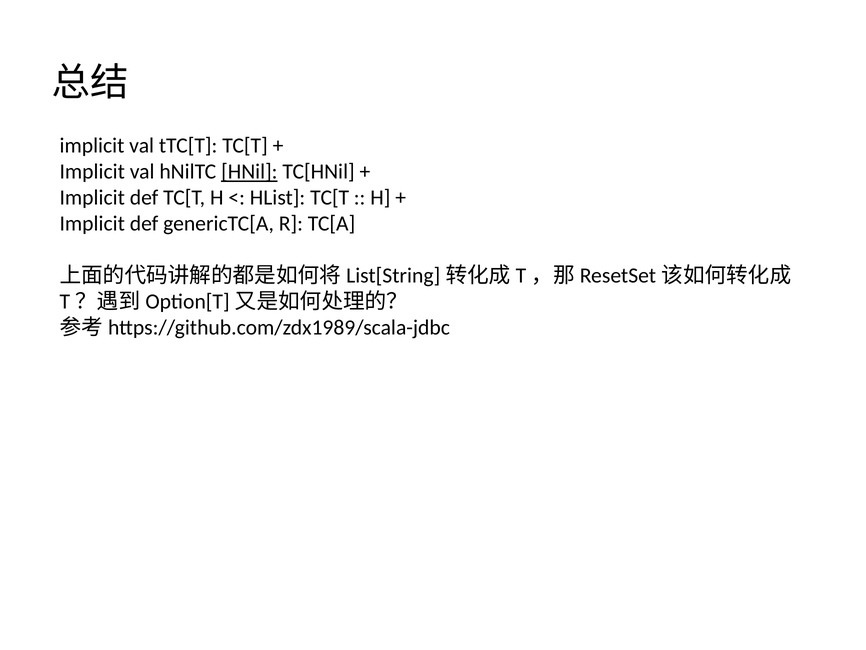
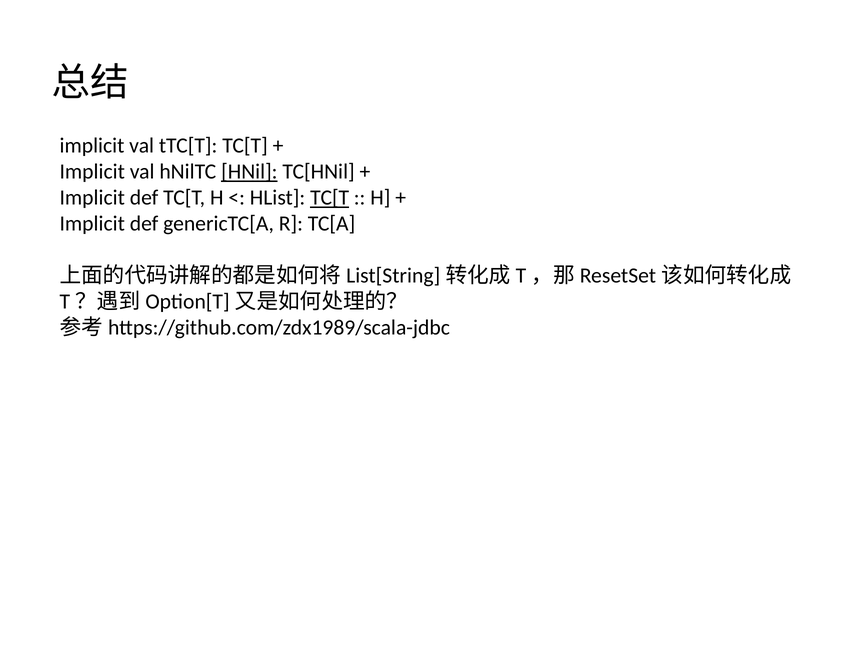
TC[T at (330, 198) underline: none -> present
